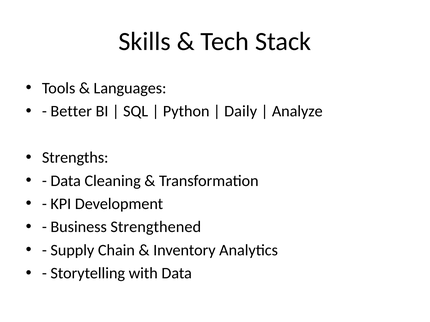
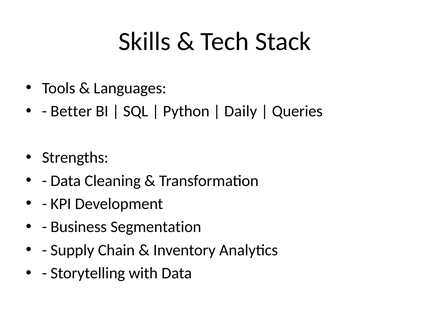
Analyze: Analyze -> Queries
Strengthened: Strengthened -> Segmentation
